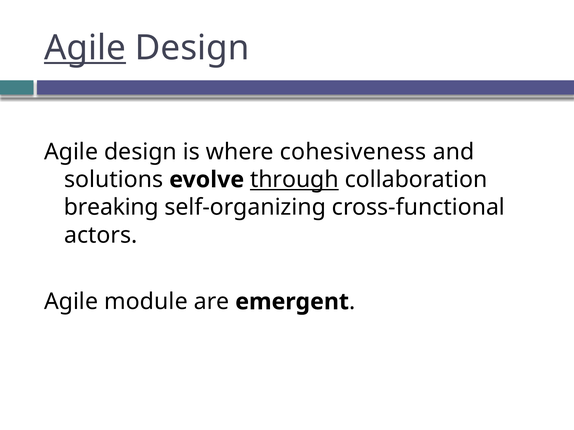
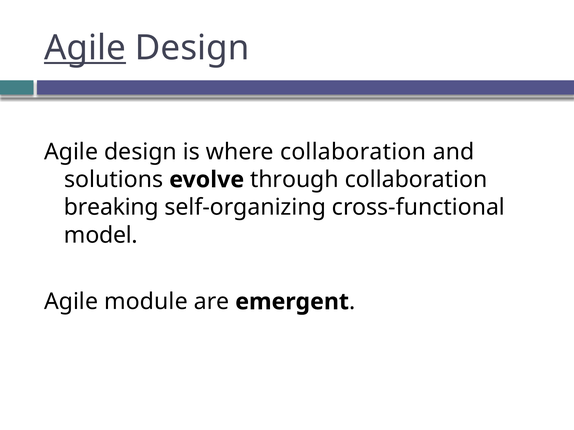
where cohesiveness: cohesiveness -> collaboration
through underline: present -> none
actors: actors -> model
